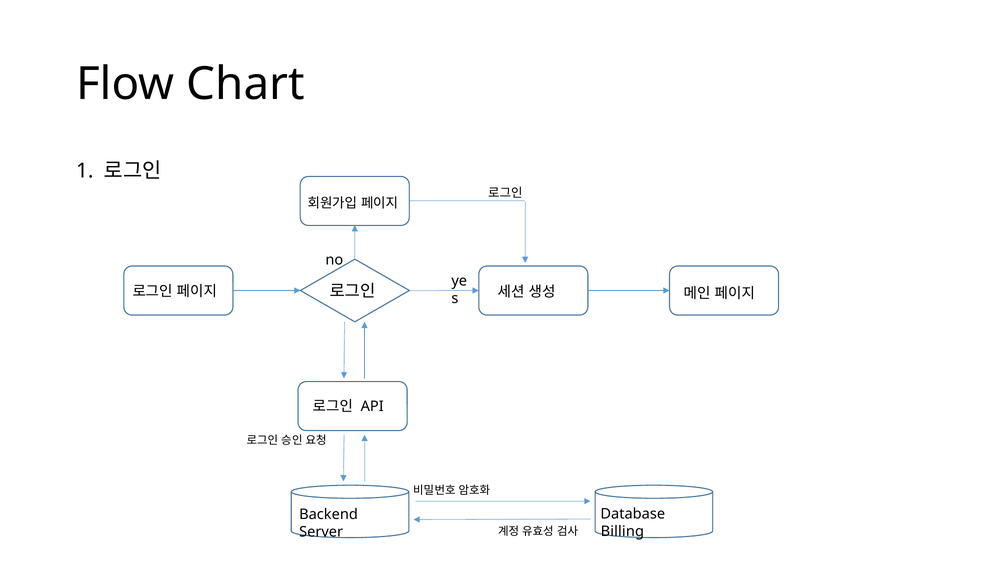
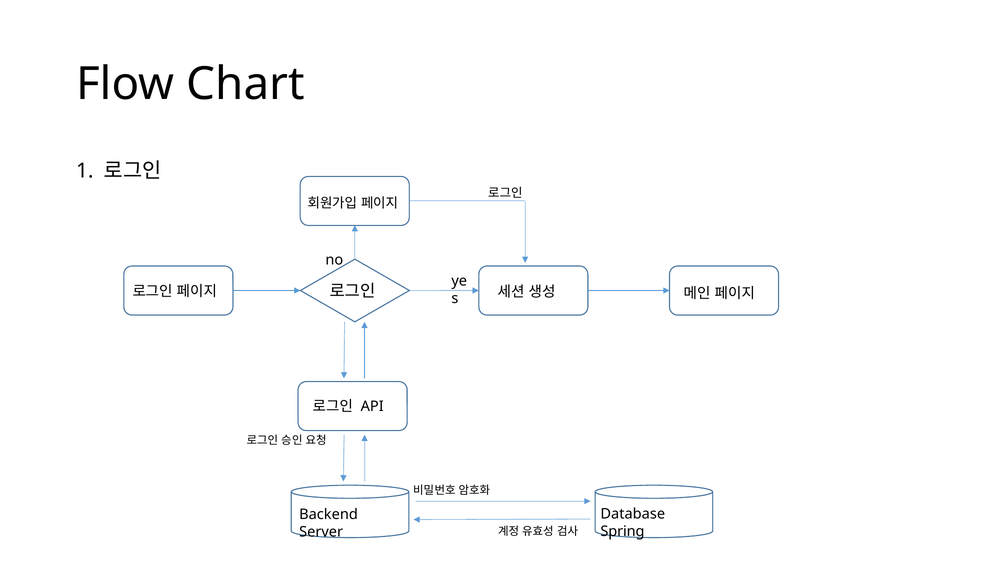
Billing: Billing -> Spring
